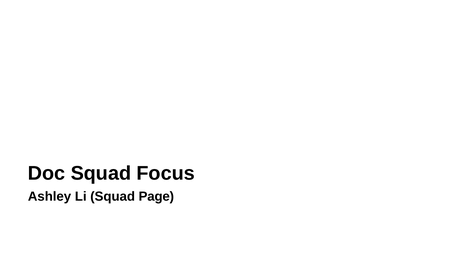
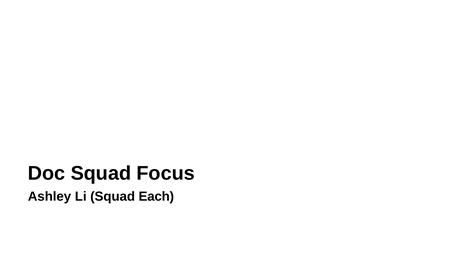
Page: Page -> Each
